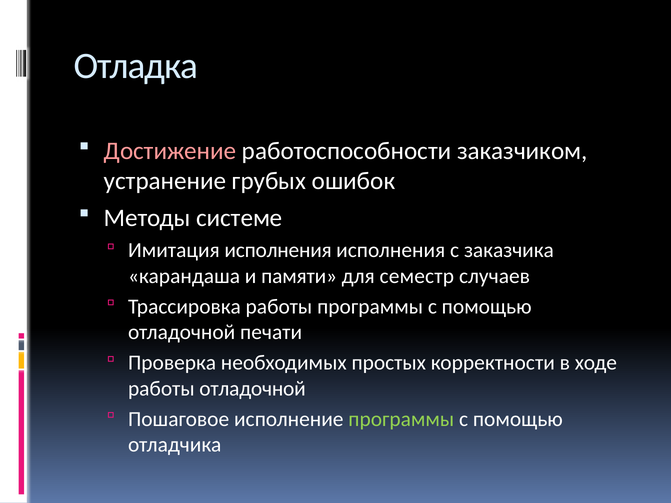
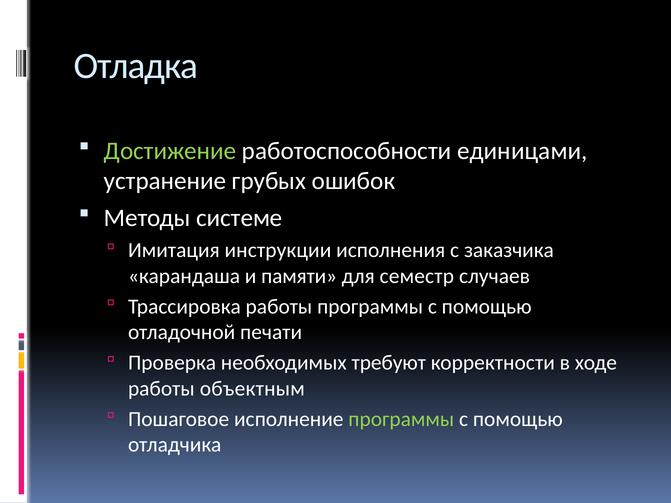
Достижение colour: pink -> light green
заказчиком: заказчиком -> единицами
Имитация исполнения: исполнения -> инструкции
простых: простых -> требуют
работы отладочной: отладочной -> объектным
